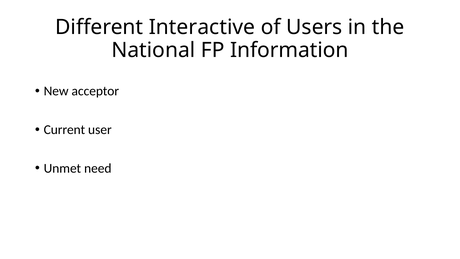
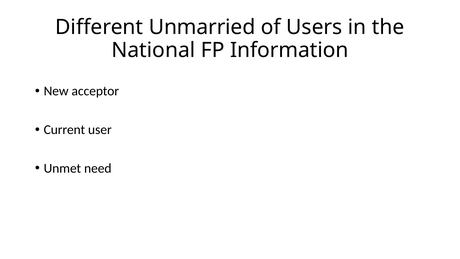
Interactive: Interactive -> Unmarried
